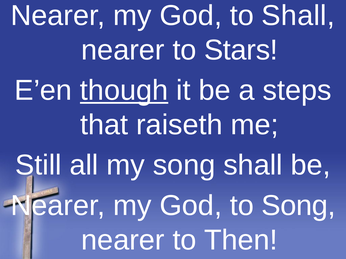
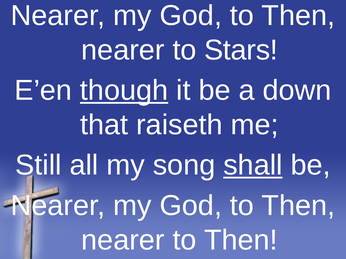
Shall at (298, 16): Shall -> Then
steps: steps -> down
shall at (253, 166) underline: none -> present
Song at (298, 206): Song -> Then
